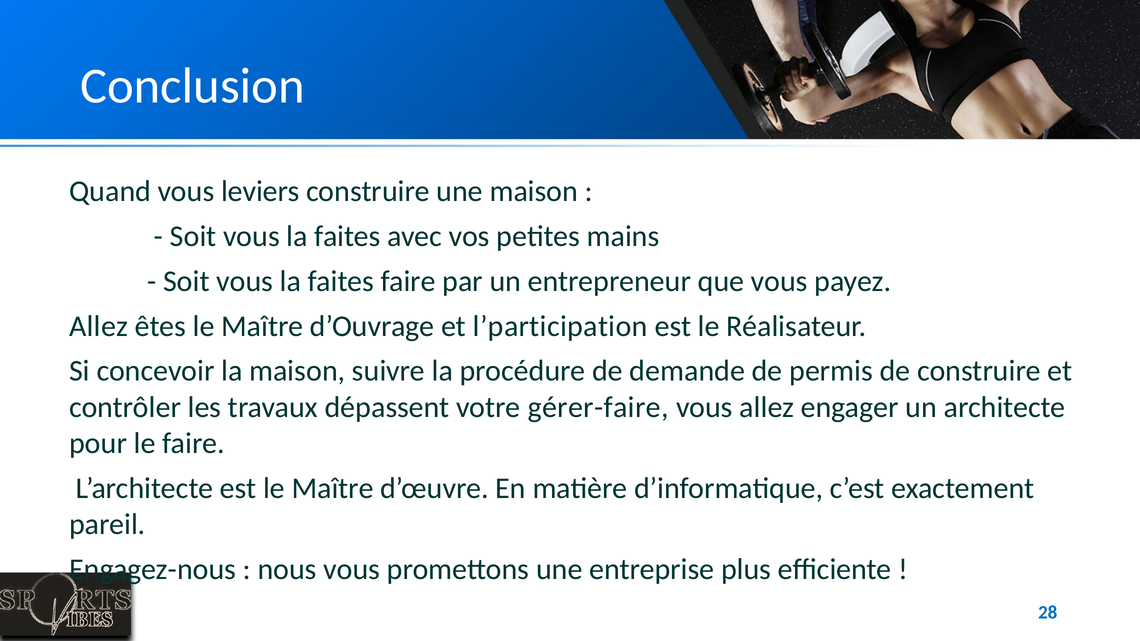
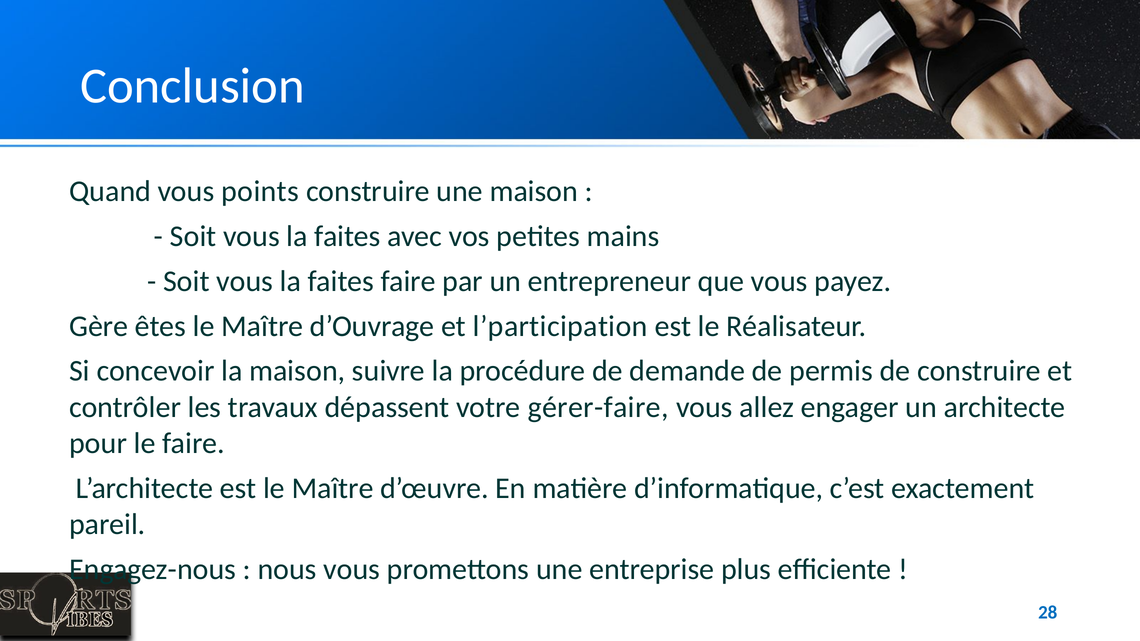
leviers: leviers -> points
Allez at (99, 326): Allez -> Gère
